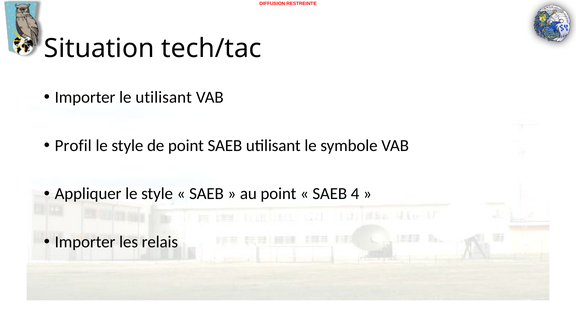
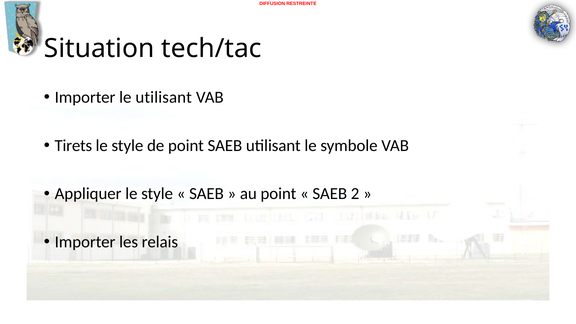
Profil: Profil -> Tirets
4: 4 -> 2
